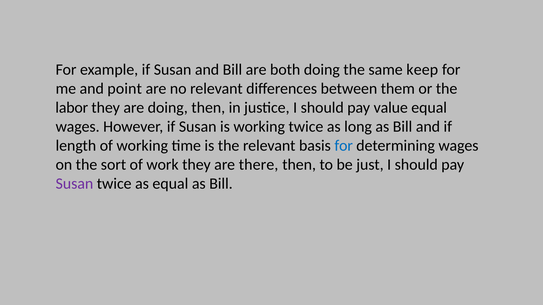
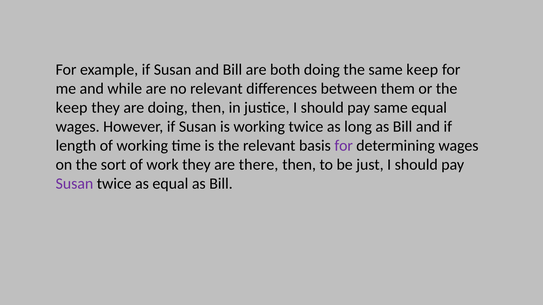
point: point -> while
labor at (72, 108): labor -> keep
pay value: value -> same
for at (344, 146) colour: blue -> purple
